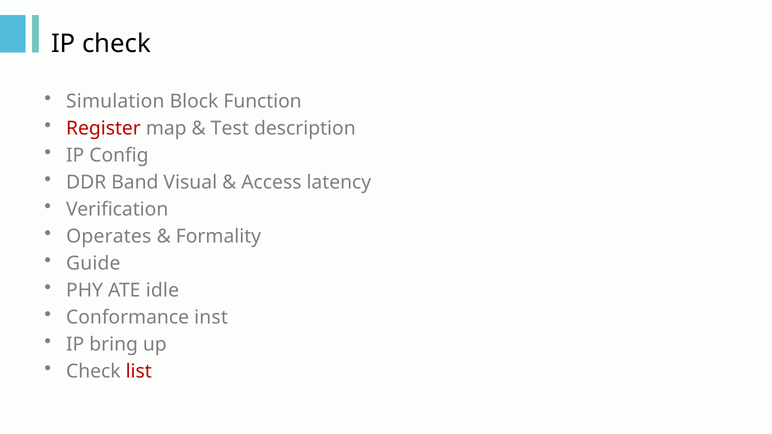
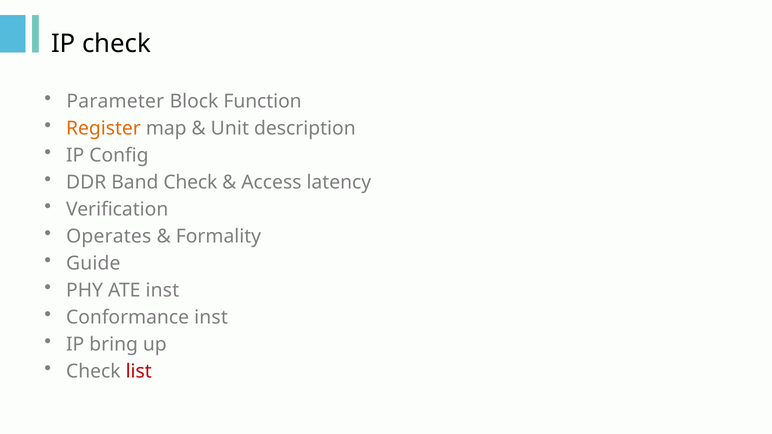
Simulation: Simulation -> Parameter
Register colour: red -> orange
Test: Test -> Unit
Band Visual: Visual -> Check
ATE idle: idle -> inst
